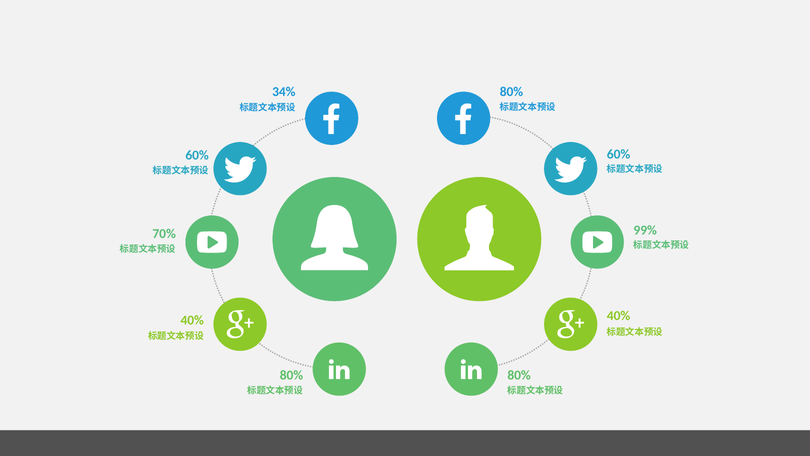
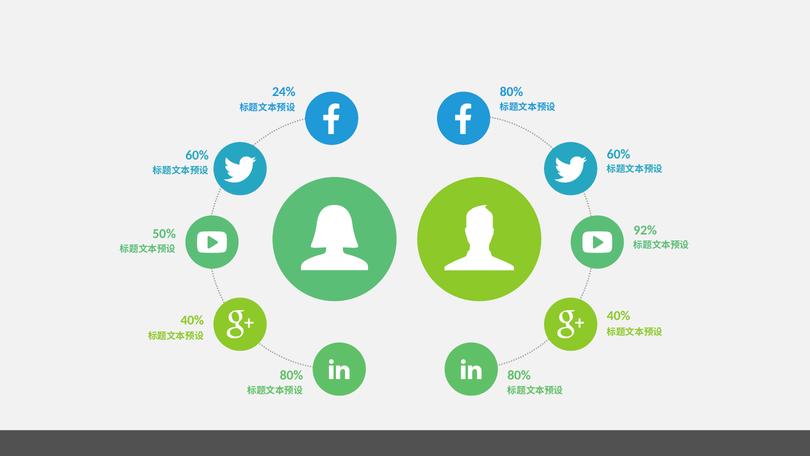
34%: 34% -> 24%
99%: 99% -> 92%
70%: 70% -> 50%
